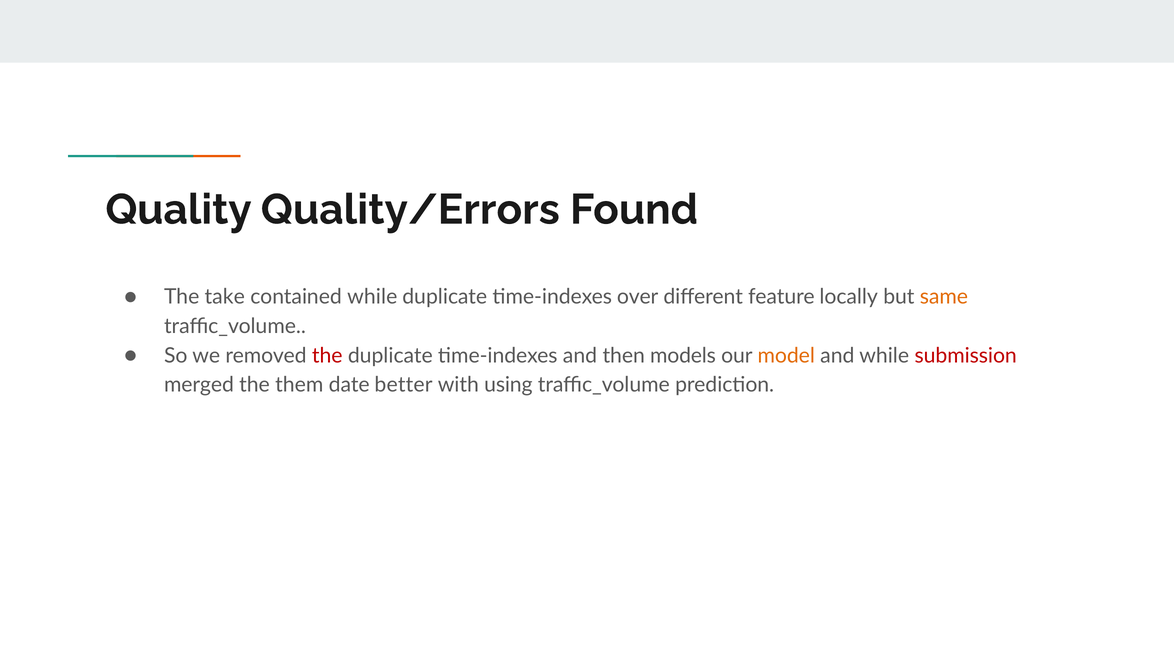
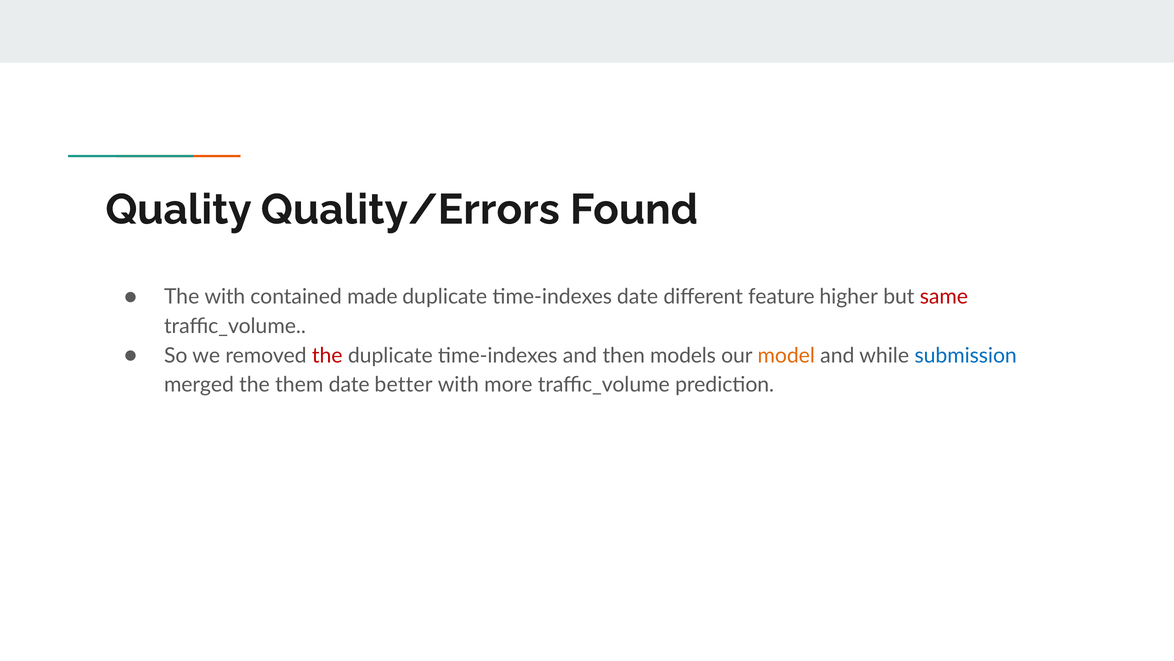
The take: take -> with
contained while: while -> made
time-indexes over: over -> date
locally: locally -> higher
same colour: orange -> red
submission colour: red -> blue
using: using -> more
